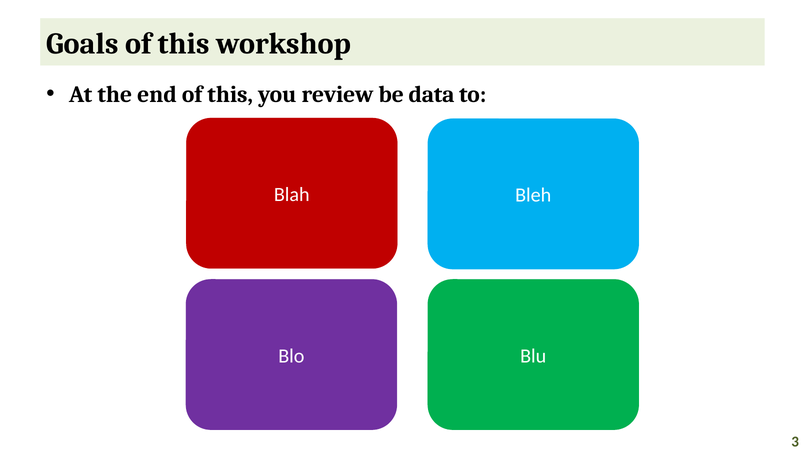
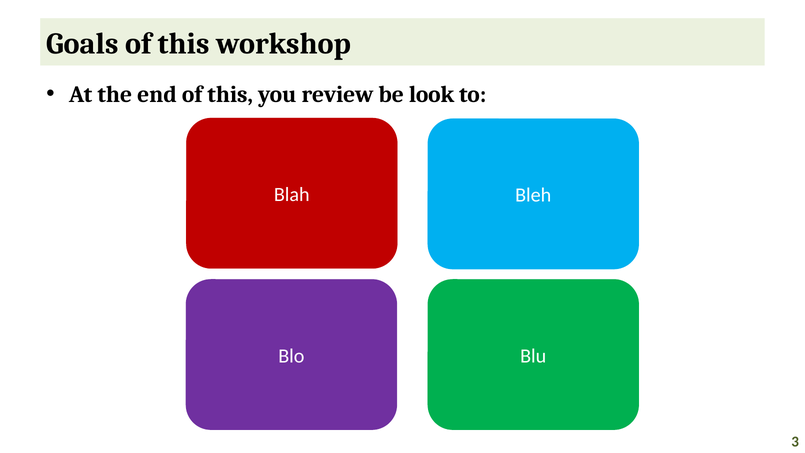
data: data -> look
